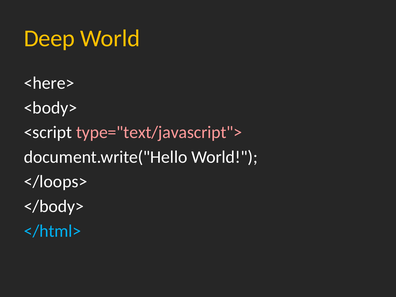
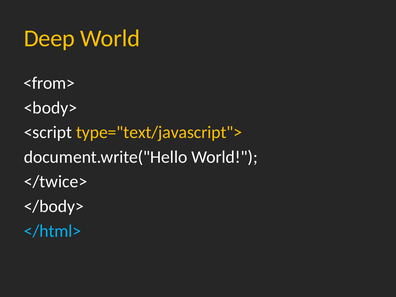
<here>: <here> -> <from>
type="text/javascript"> colour: pink -> yellow
</loops>: </loops> -> </twice>
